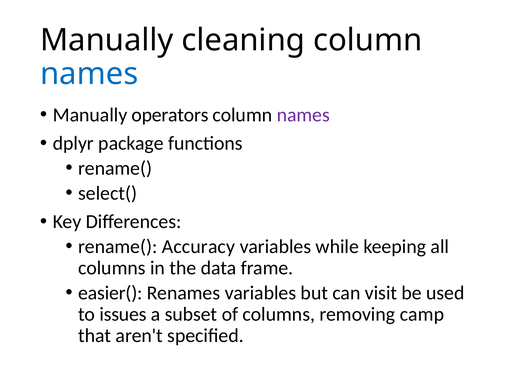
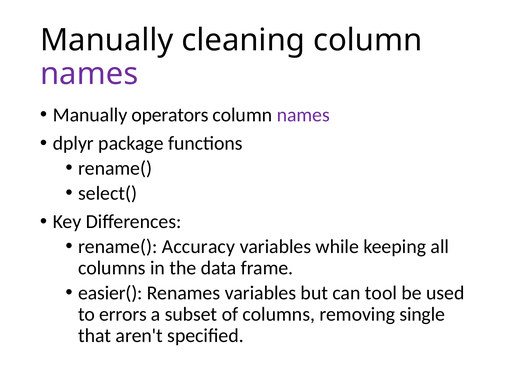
names at (89, 74) colour: blue -> purple
visit: visit -> tool
issues: issues -> errors
camp: camp -> single
